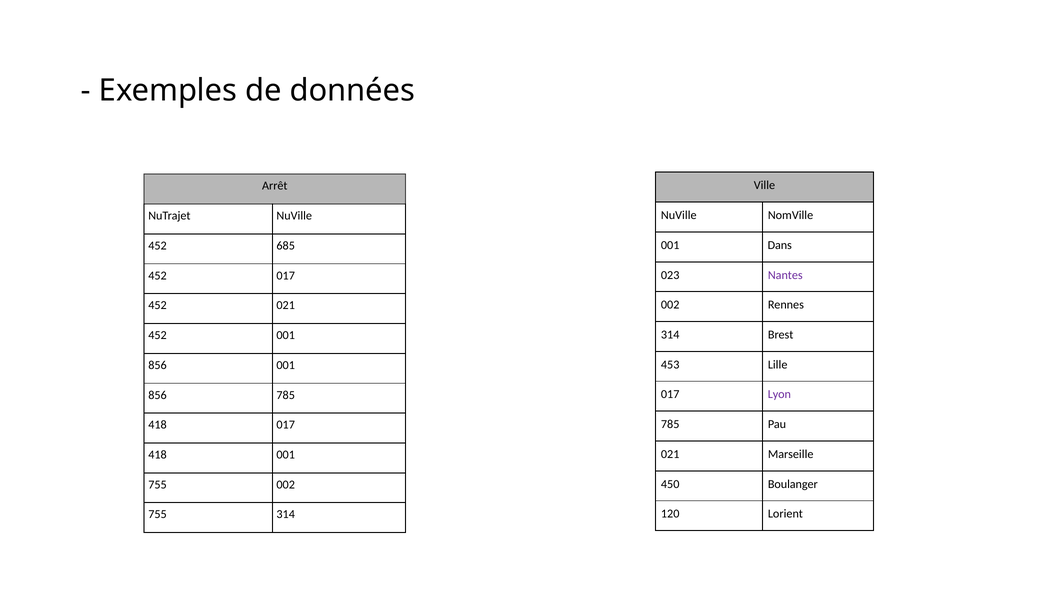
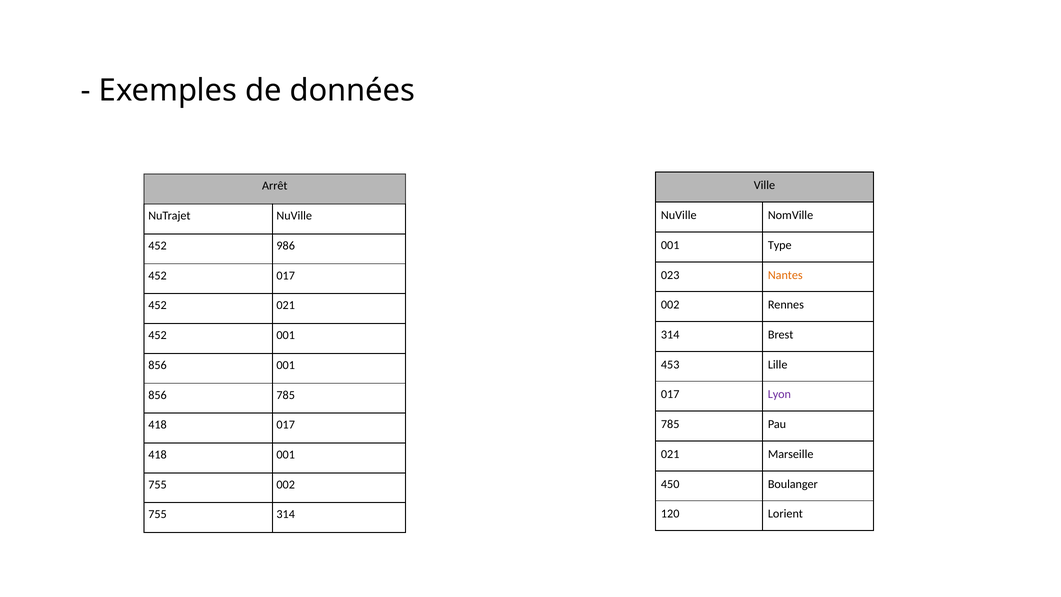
Dans: Dans -> Type
685: 685 -> 986
Nantes colour: purple -> orange
